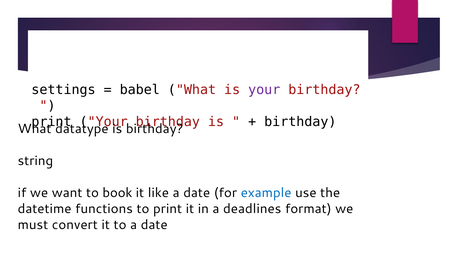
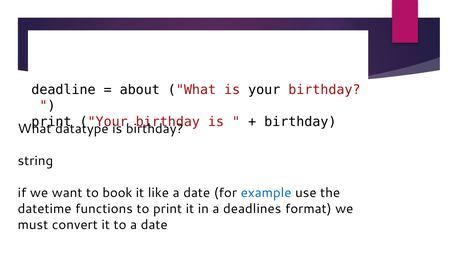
settings: settings -> deadline
babel: babel -> about
your at (264, 90) colour: purple -> black
